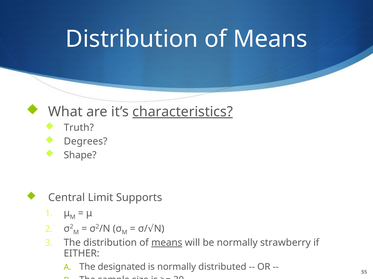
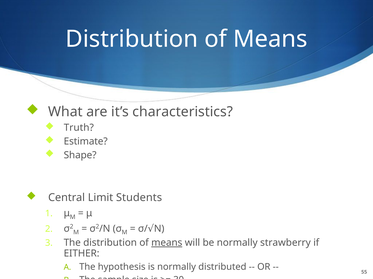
characteristics underline: present -> none
Degrees: Degrees -> Estimate
Supports: Supports -> Students
designated: designated -> hypothesis
